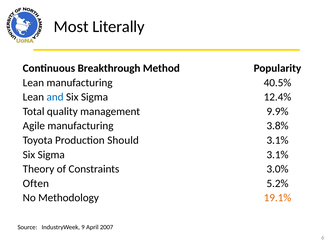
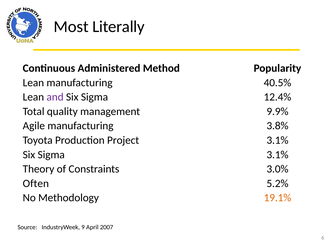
Breakthrough: Breakthrough -> Administered
and colour: blue -> purple
Should: Should -> Project
